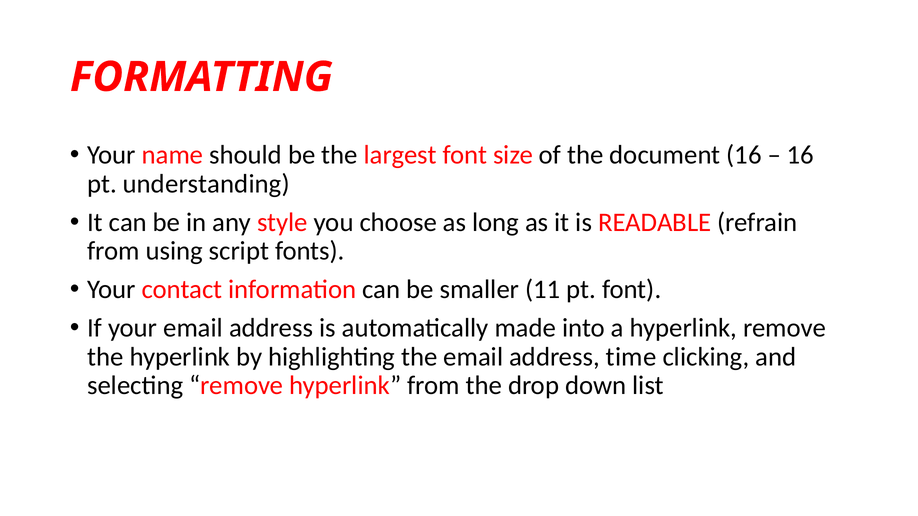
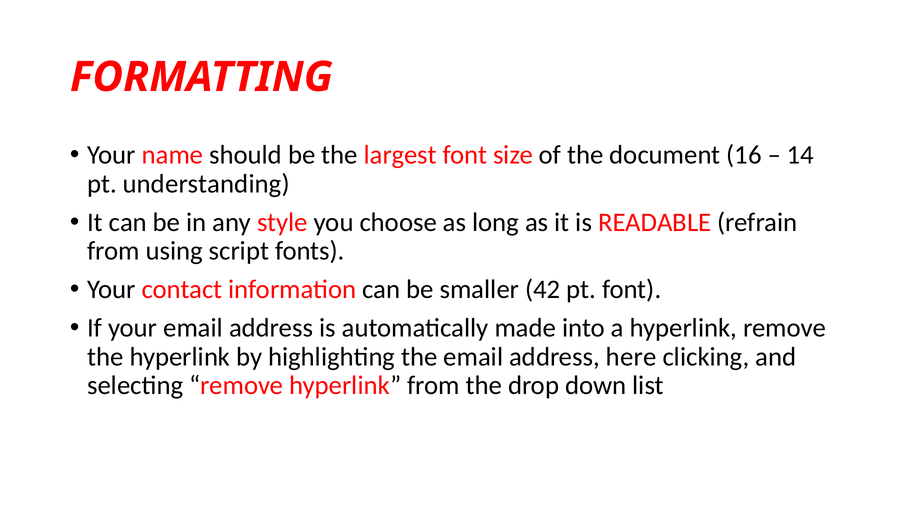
16 at (800, 155): 16 -> 14
11: 11 -> 42
time: time -> here
